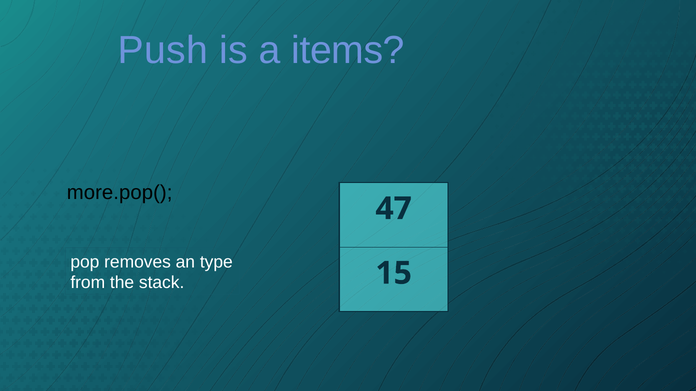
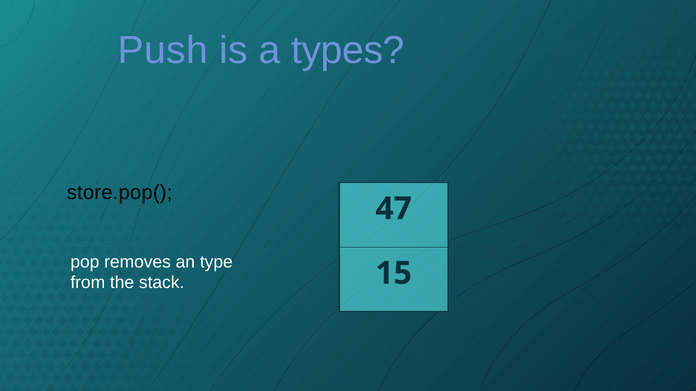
items: items -> types
more.pop(: more.pop( -> store.pop(
